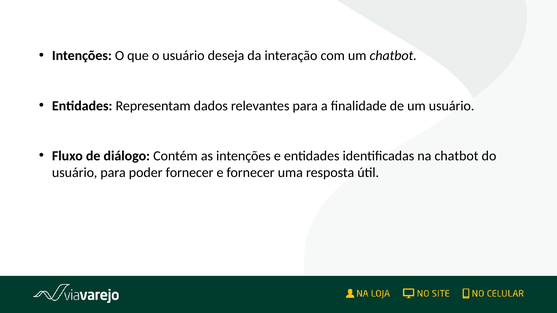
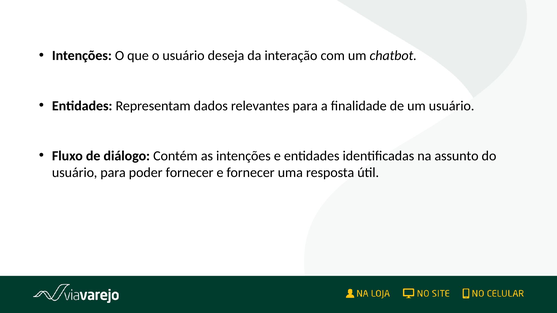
na chatbot: chatbot -> assunto
